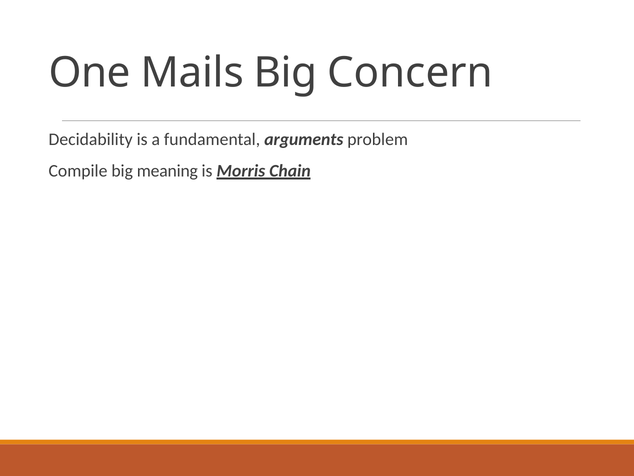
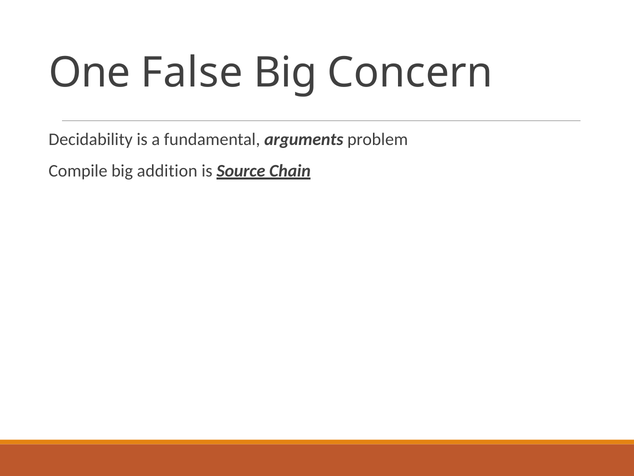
Mails: Mails -> False
meaning: meaning -> addition
Morris: Morris -> Source
